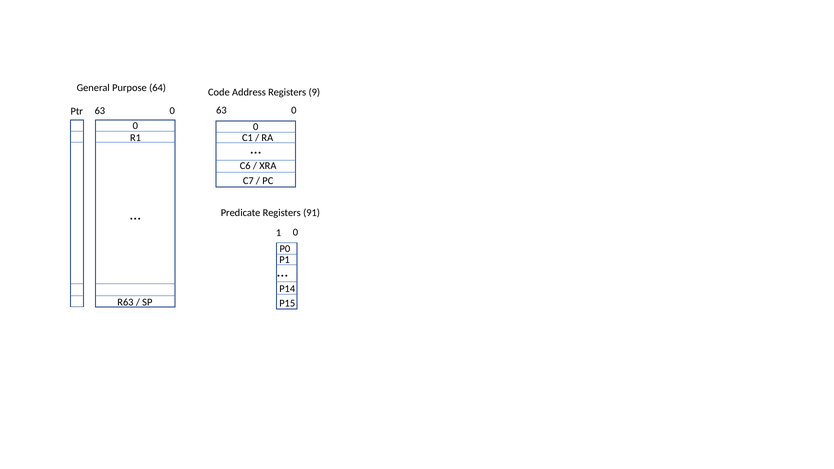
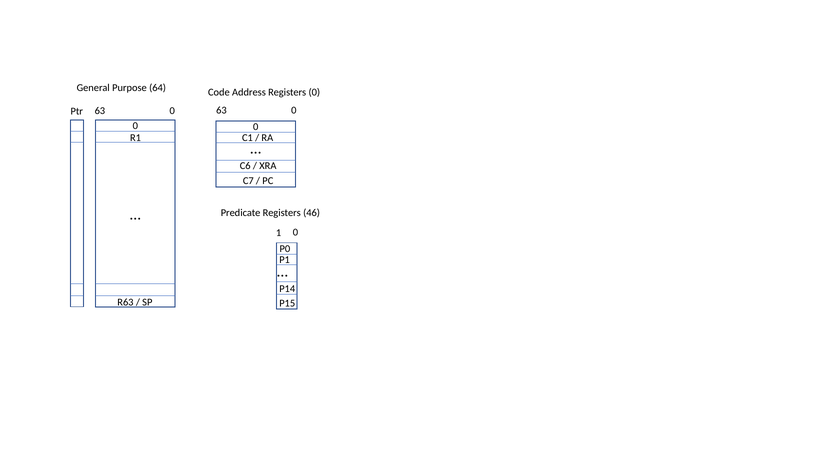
Registers 9: 9 -> 0
91: 91 -> 46
